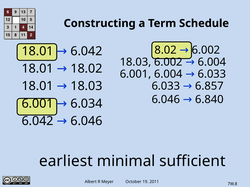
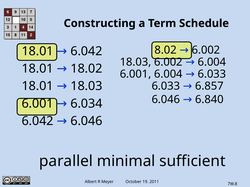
earliest: earliest -> parallel
